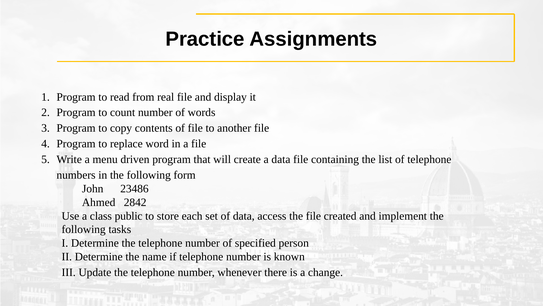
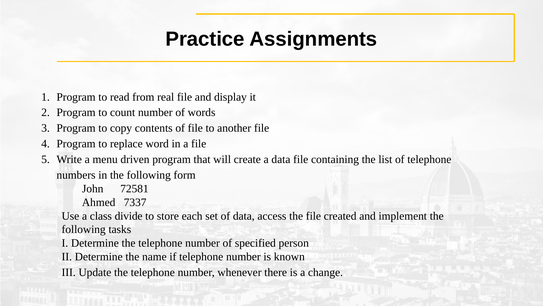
23486: 23486 -> 72581
2842: 2842 -> 7337
public: public -> divide
